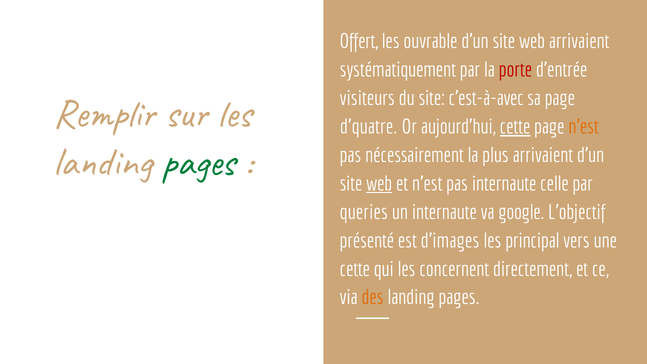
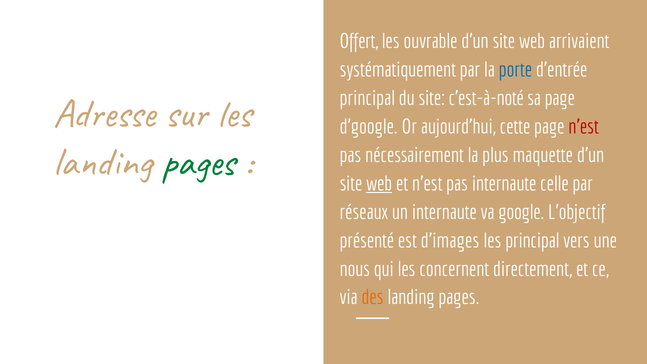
porte colour: red -> blue
visiteurs at (367, 98): visiteurs -> principal
c’est-à-avec: c’est-à-avec -> c’est-à-noté
Remplir: Remplir -> Adresse
d’quatre: d’quatre -> d’google
cette at (515, 127) underline: present -> none
n’est at (584, 127) colour: orange -> red
plus arrivaient: arrivaient -> maquette
queries: queries -> réseaux
cette at (355, 269): cette -> nous
